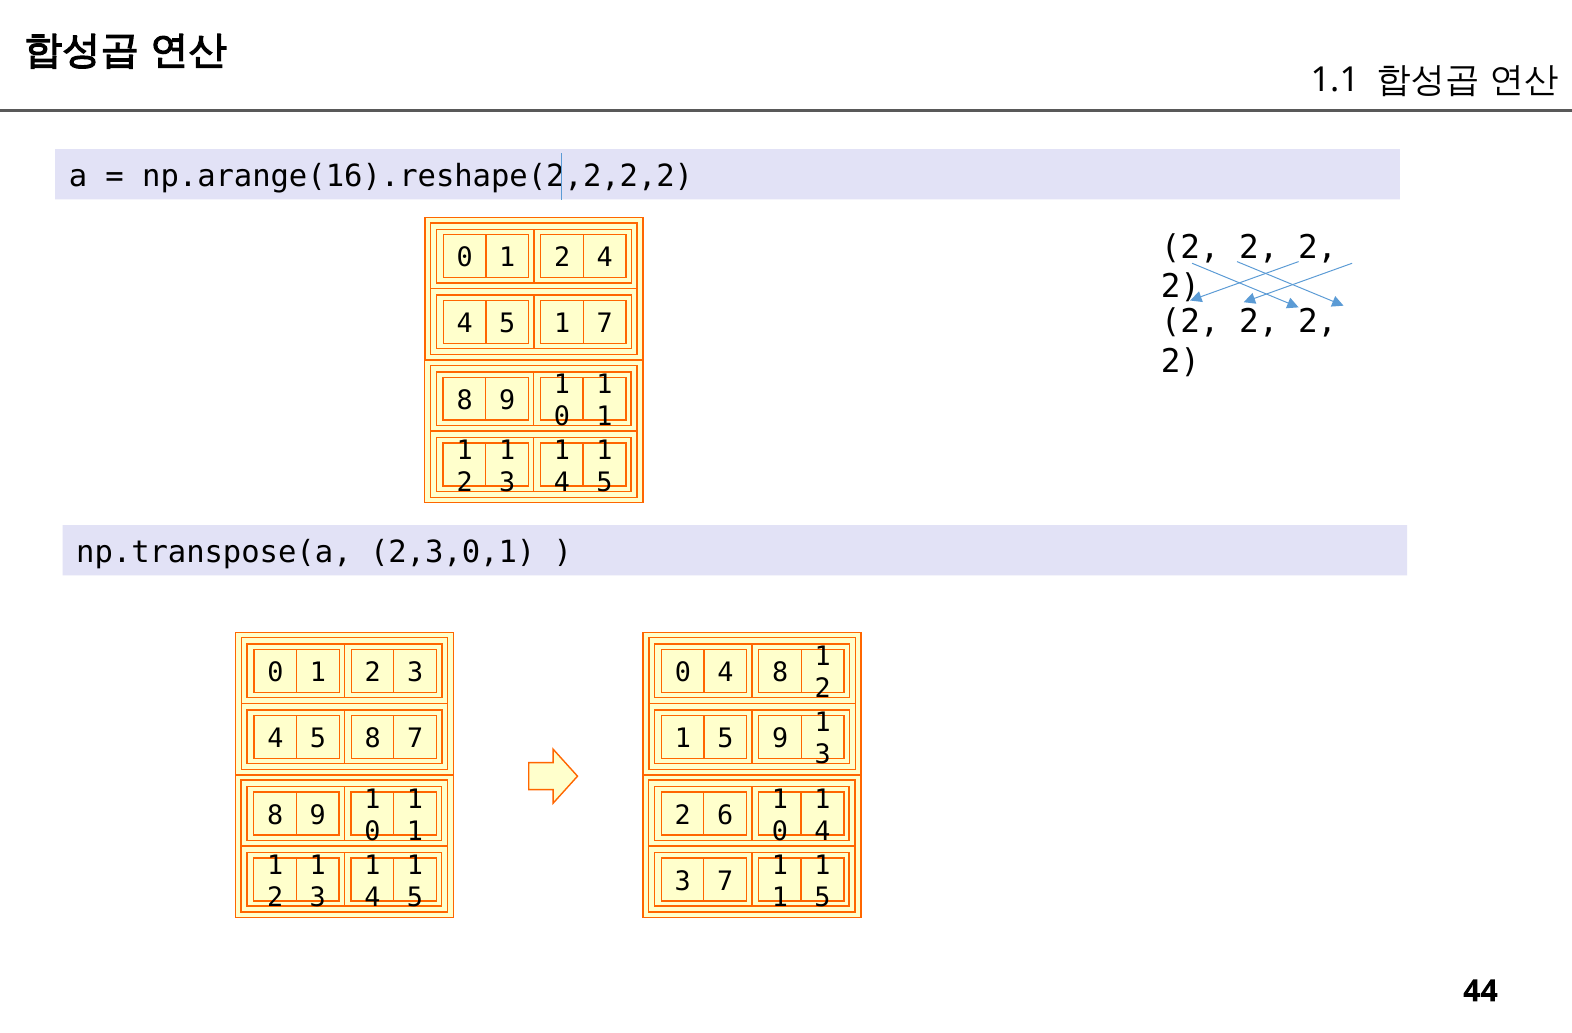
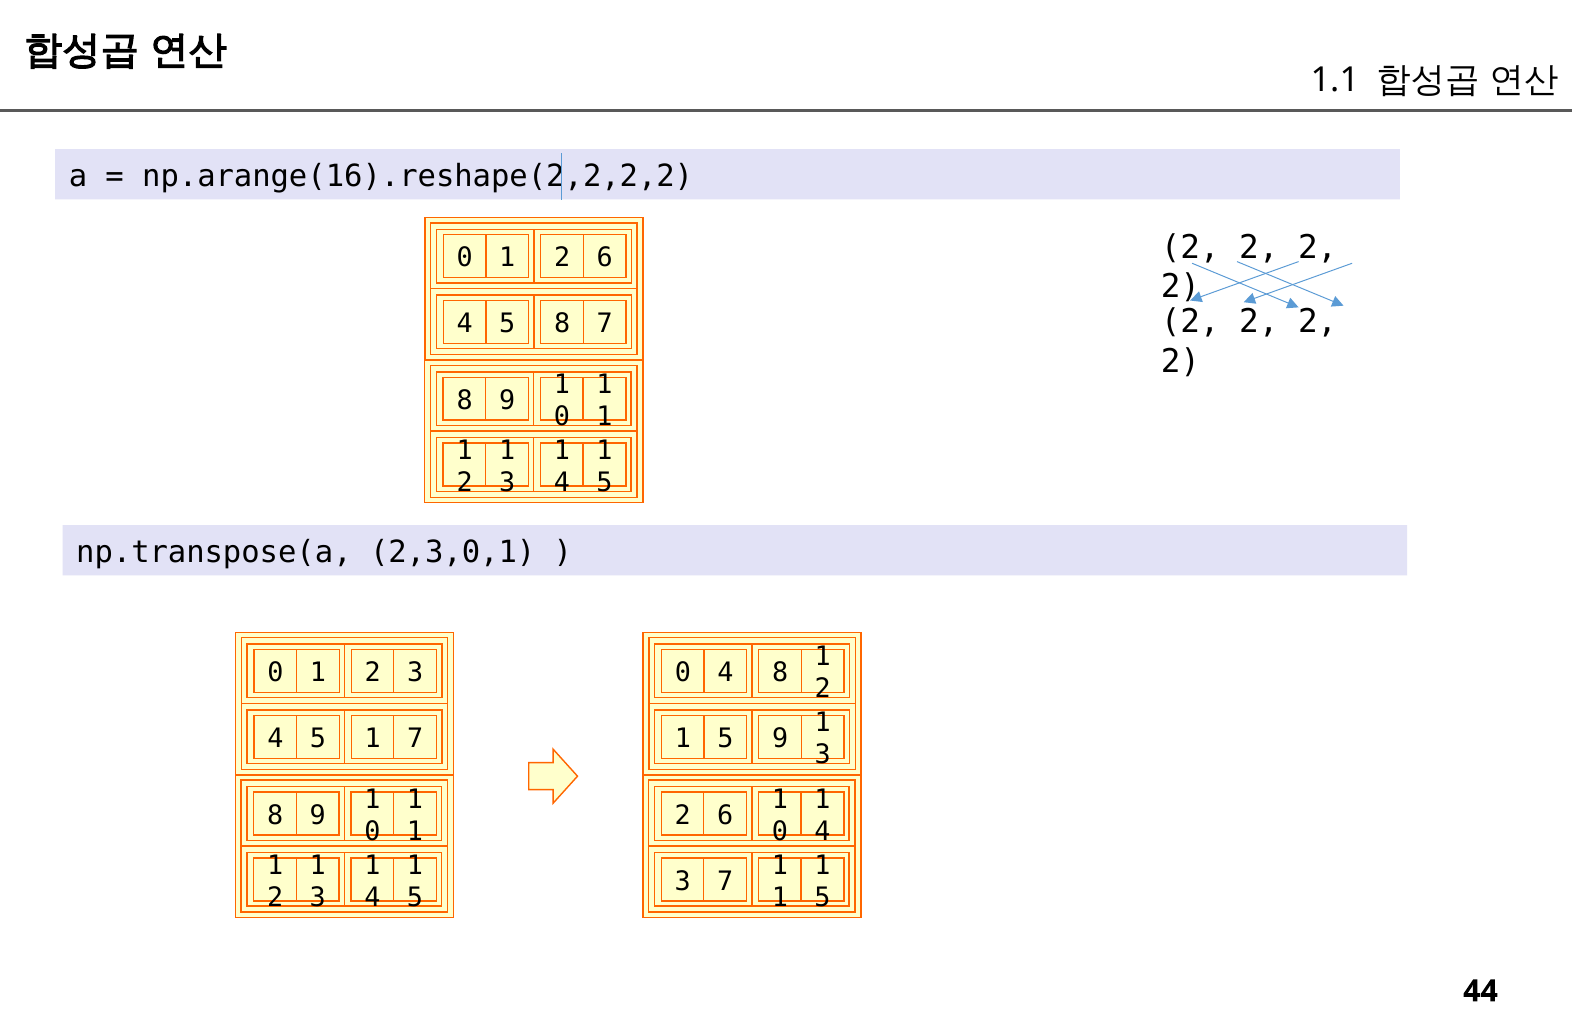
1 2 4: 4 -> 6
5 1: 1 -> 8
5 8: 8 -> 1
